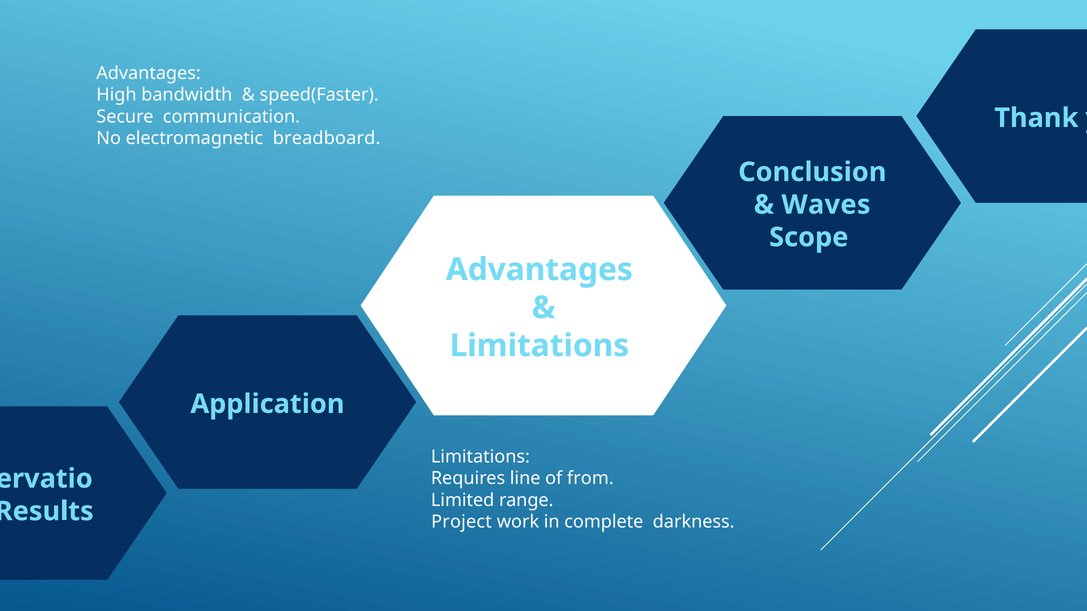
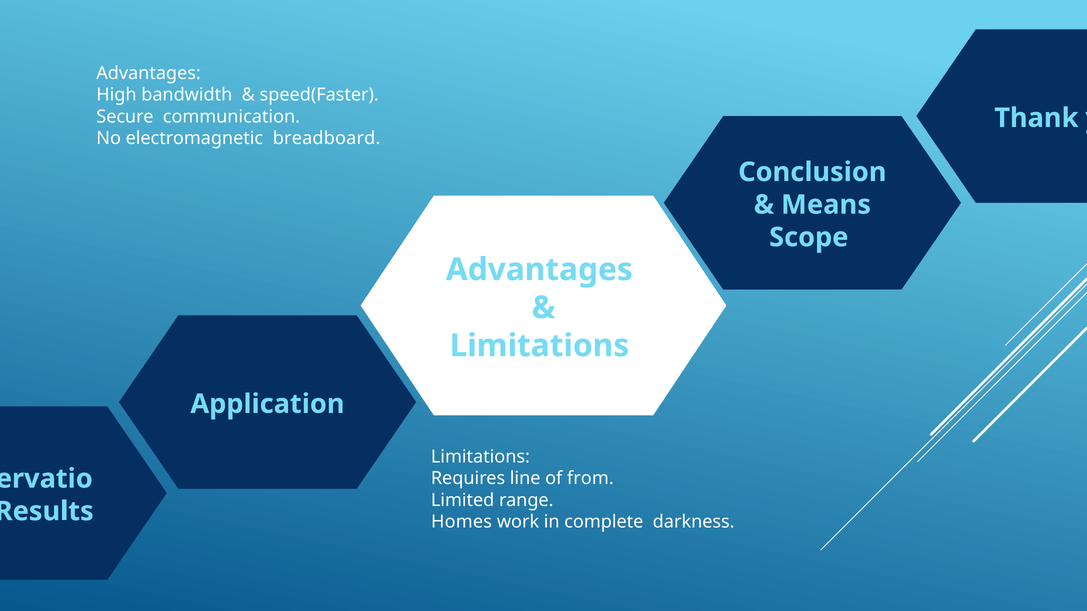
Waves: Waves -> Means
Project: Project -> Homes
